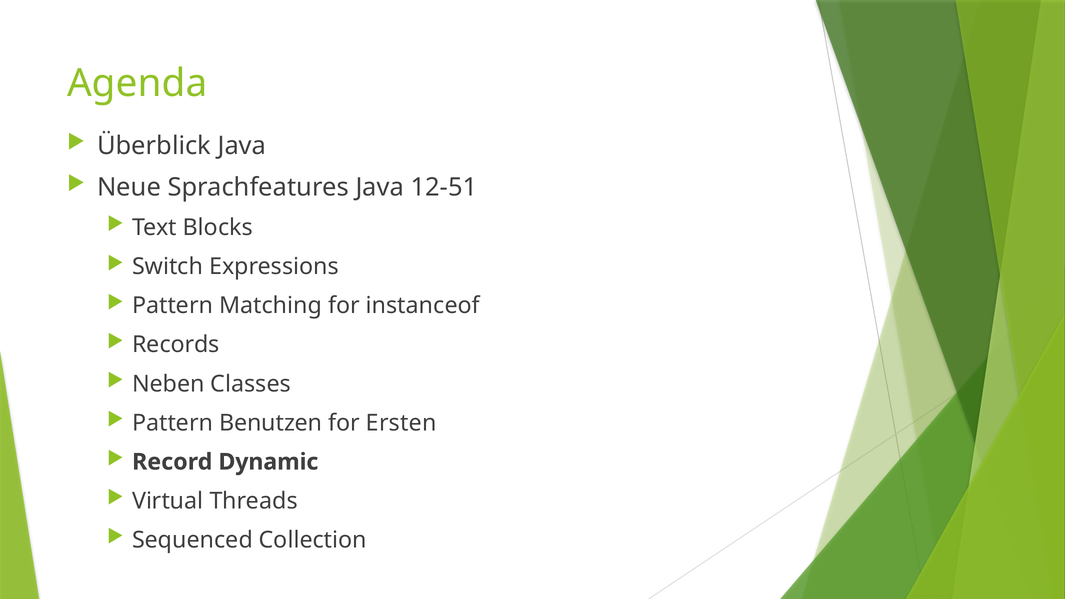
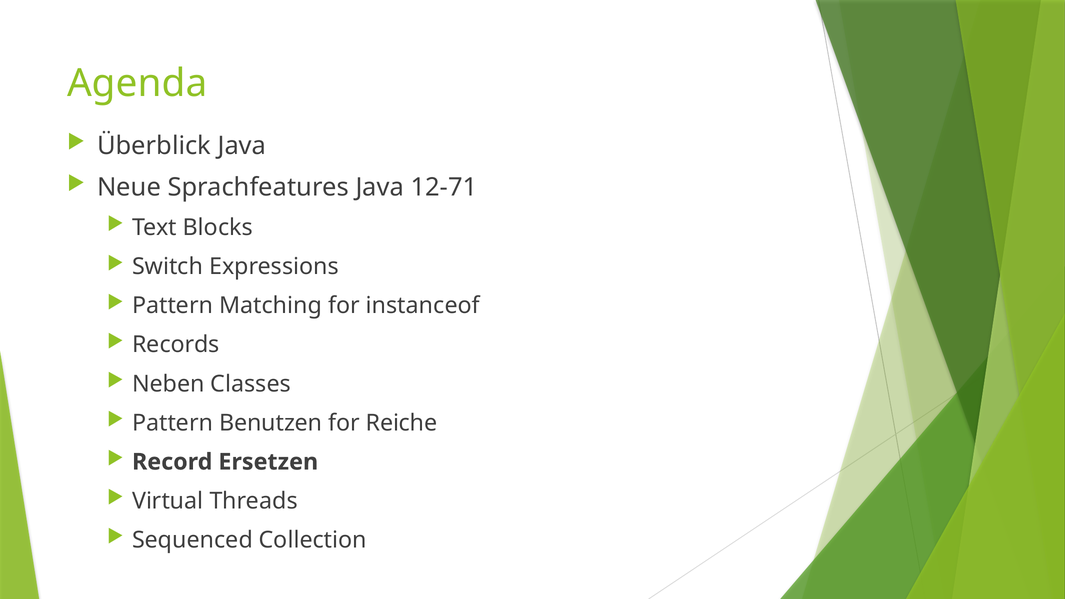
12-51: 12-51 -> 12-71
Ersten: Ersten -> Reiche
Dynamic: Dynamic -> Ersetzen
